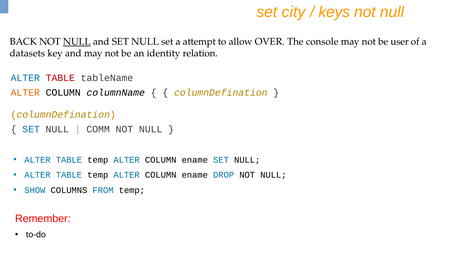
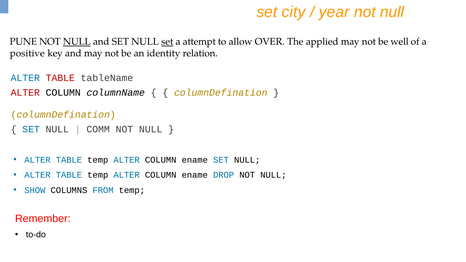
keys: keys -> year
BACK: BACK -> PUNE
set at (167, 42) underline: none -> present
console: console -> applied
user: user -> well
datasets: datasets -> positive
ALTER at (25, 93) colour: orange -> red
